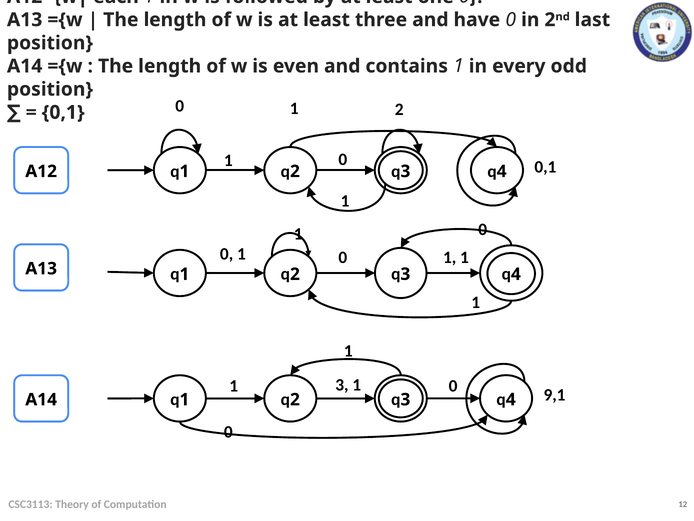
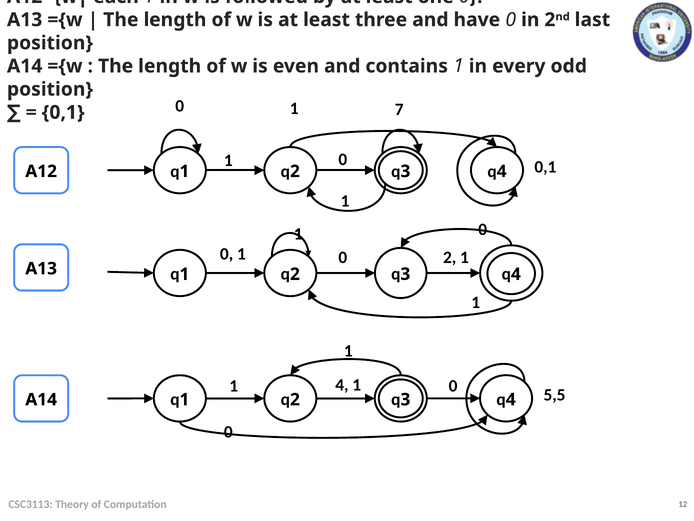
1 2: 2 -> 7
1 at (450, 257): 1 -> 2
1 3: 3 -> 4
9,1: 9,1 -> 5,5
